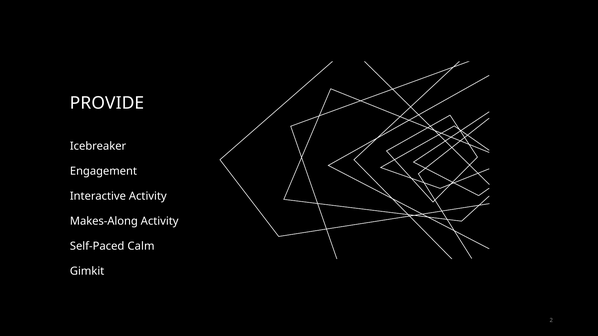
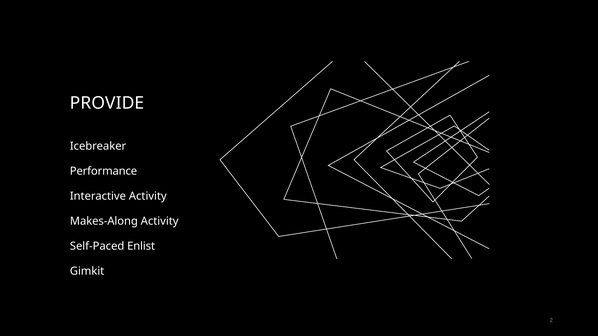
Engagement: Engagement -> Performance
Calm: Calm -> Enlist
